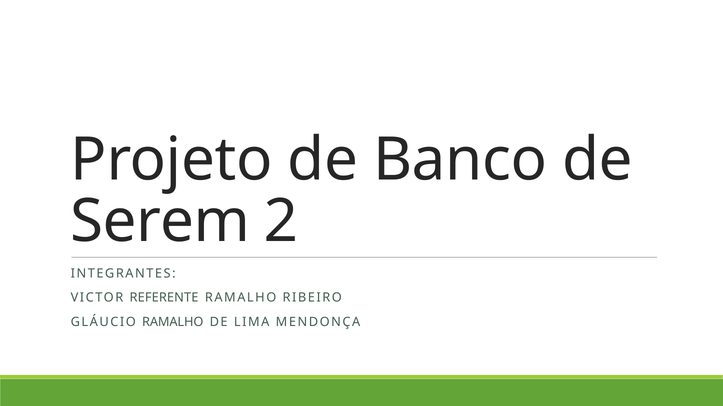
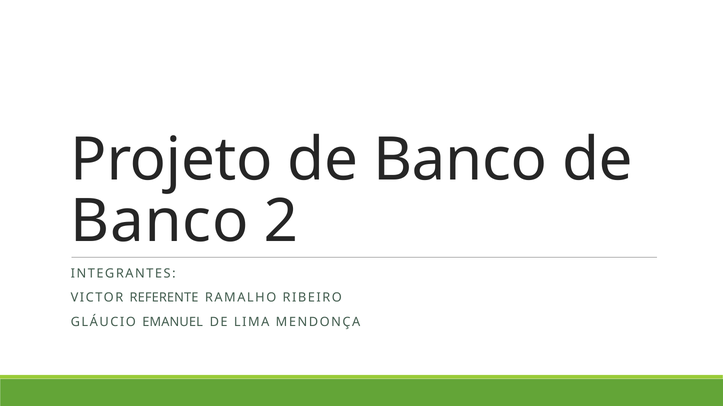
Serem at (160, 222): Serem -> Banco
GLÁUCIO RAMALHO: RAMALHO -> EMANUEL
